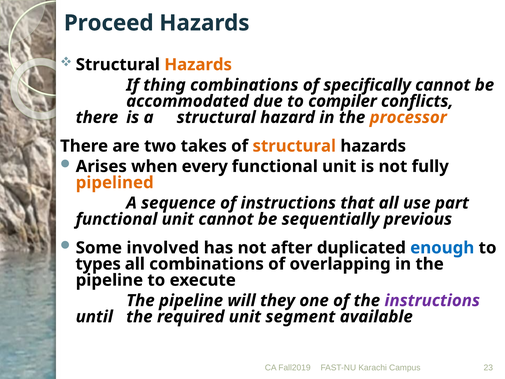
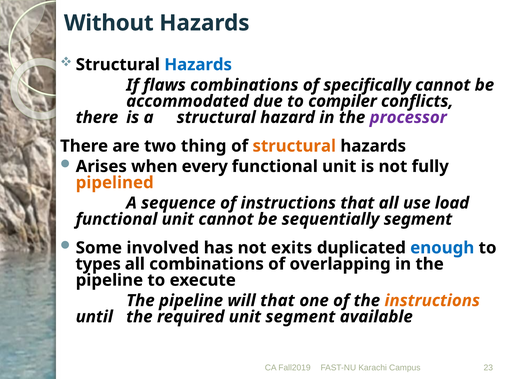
Proceed: Proceed -> Without
Hazards at (198, 65) colour: orange -> blue
thing: thing -> flaws
processor colour: orange -> purple
takes: takes -> thing
part: part -> load
sequentially previous: previous -> segment
after: after -> exits
will they: they -> that
instructions at (432, 300) colour: purple -> orange
